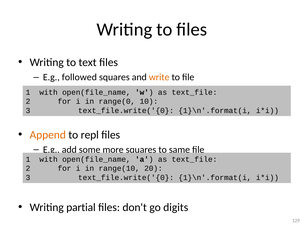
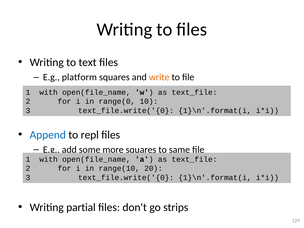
followed: followed -> platform
Append colour: orange -> blue
digits: digits -> strips
